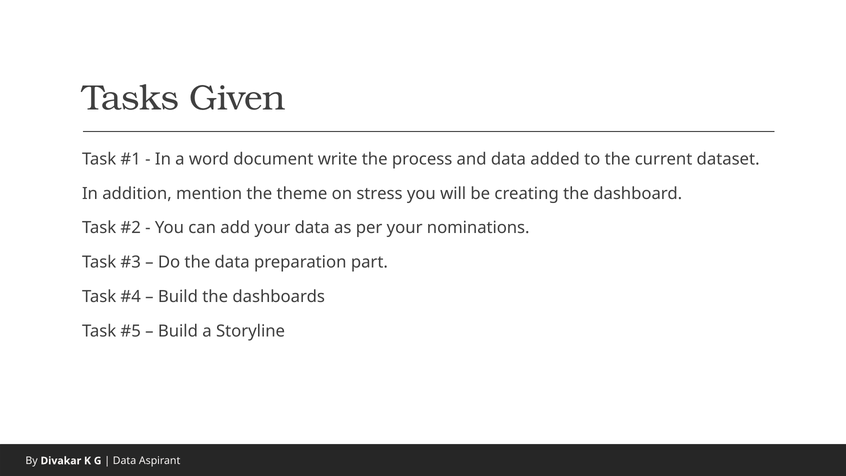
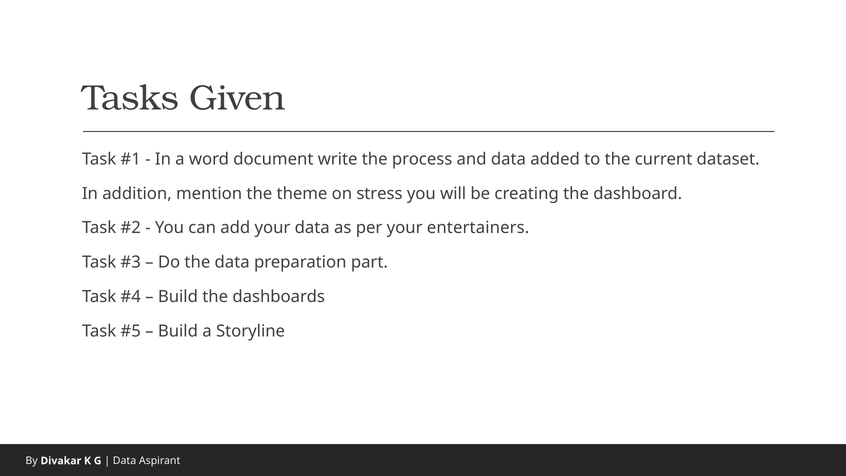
nominations: nominations -> entertainers
